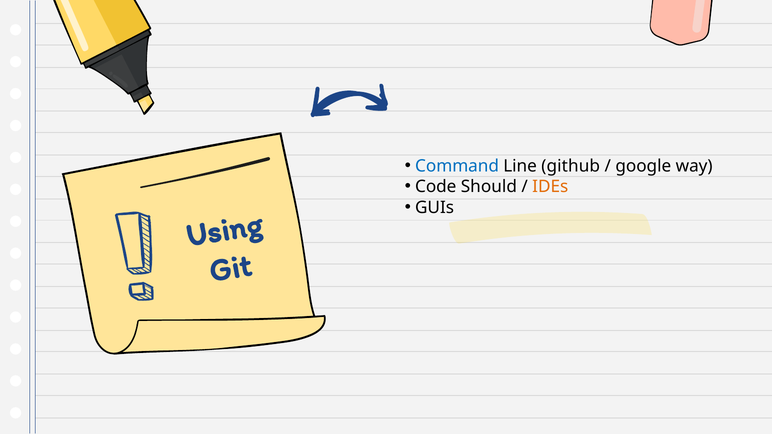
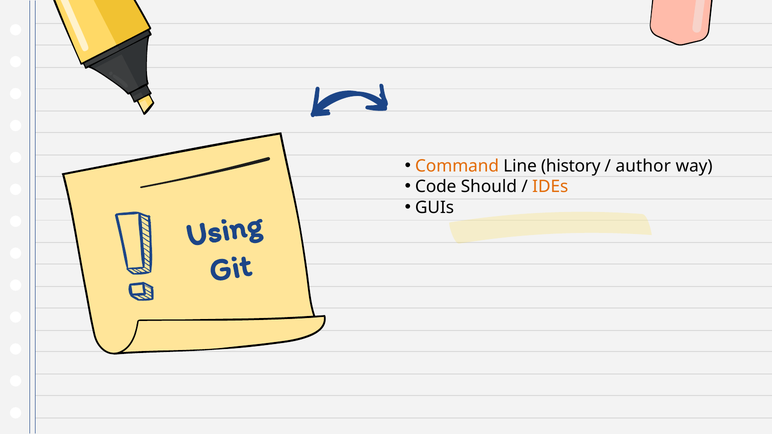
Command colour: blue -> orange
github: github -> history
google: google -> author
